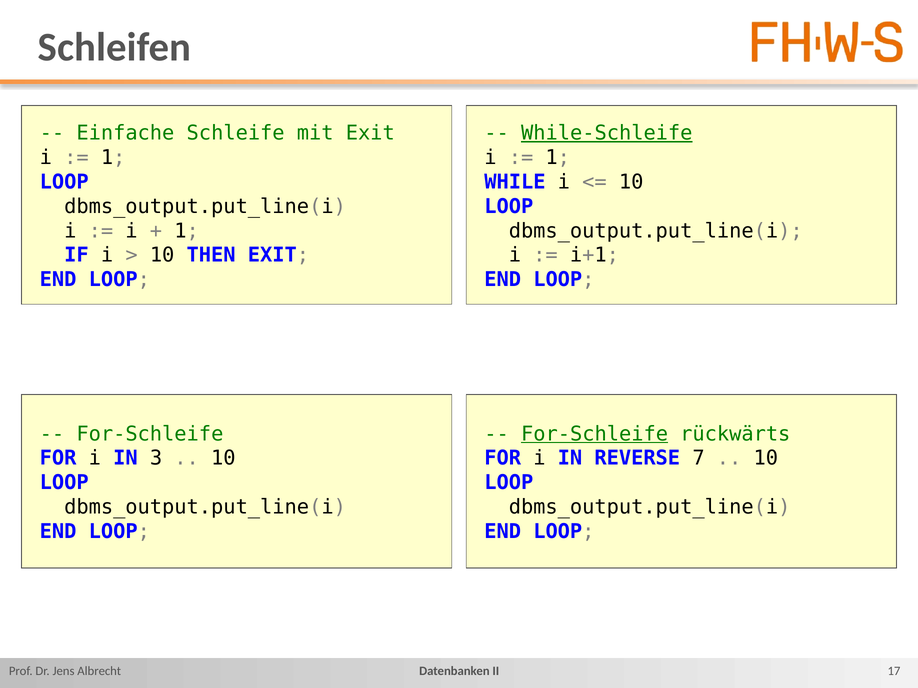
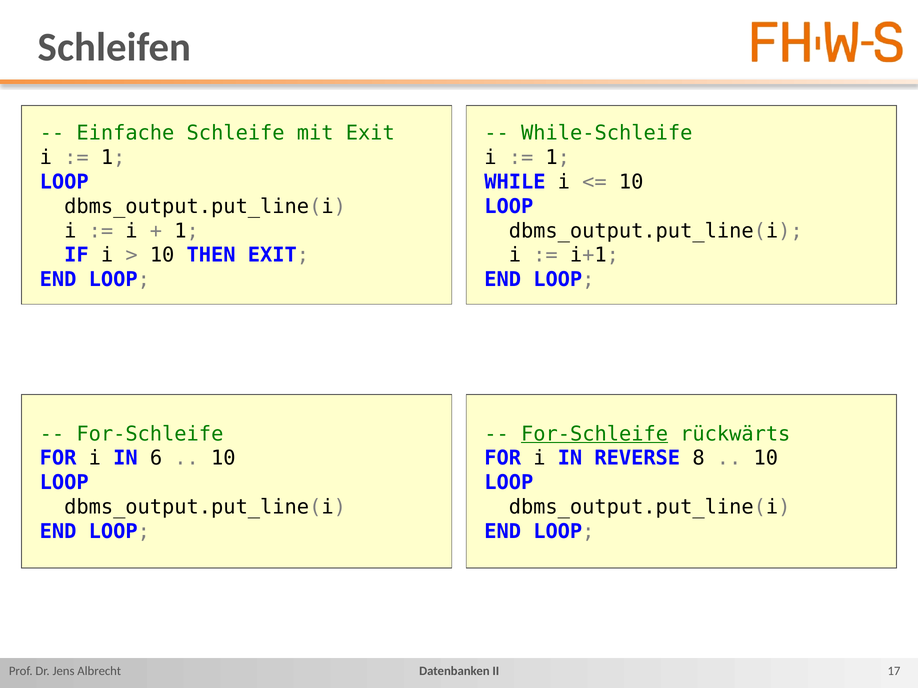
While-Schleife underline: present -> none
3: 3 -> 6
7: 7 -> 8
